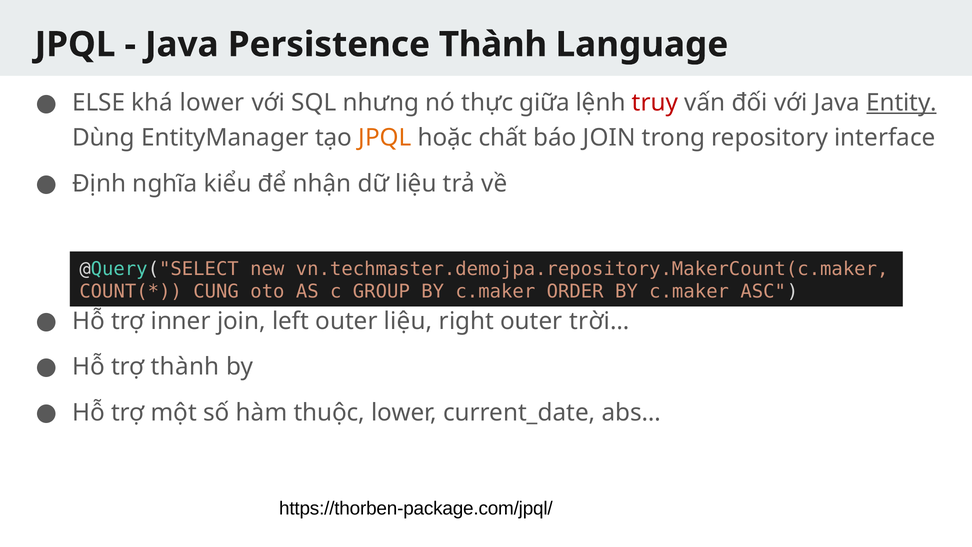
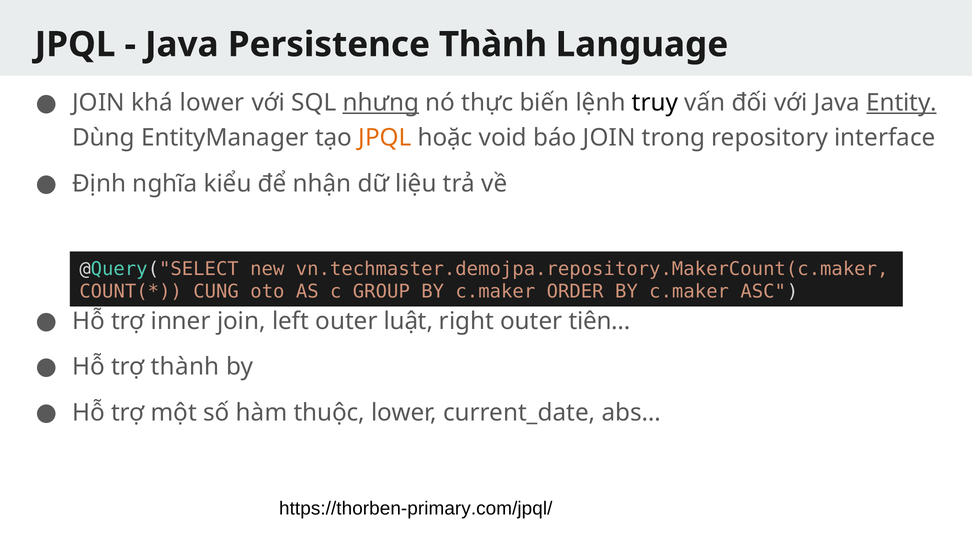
ELSE at (99, 103): ELSE -> JOIN
nhưng underline: none -> present
giữa: giữa -> biến
truy colour: red -> black
chất: chất -> void
outer liệu: liệu -> luật
trời…: trời… -> tiên…
https://thorben-package.com/jpql/: https://thorben-package.com/jpql/ -> https://thorben-primary.com/jpql/
